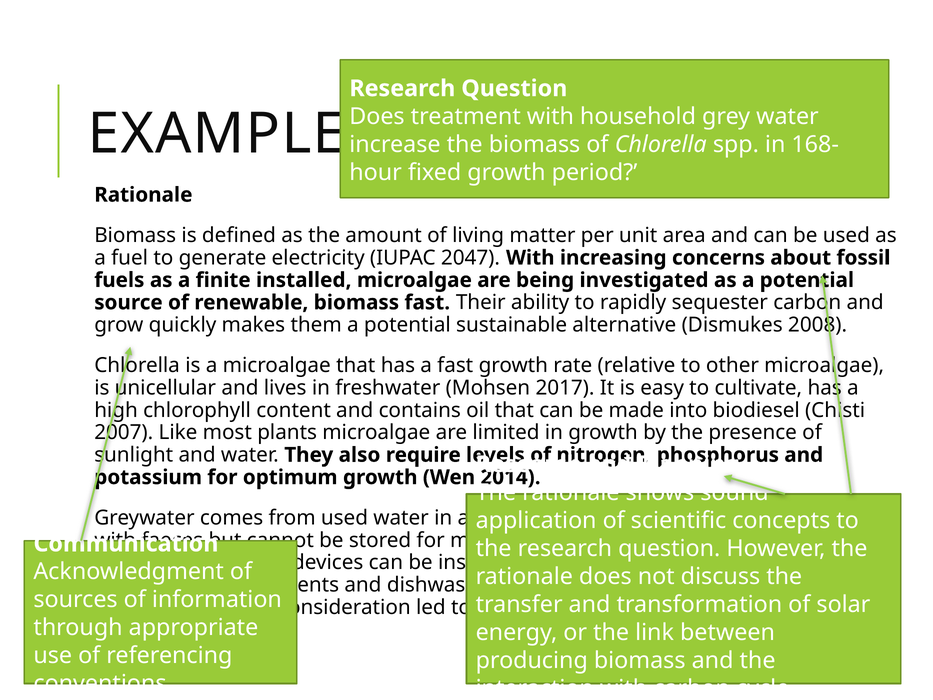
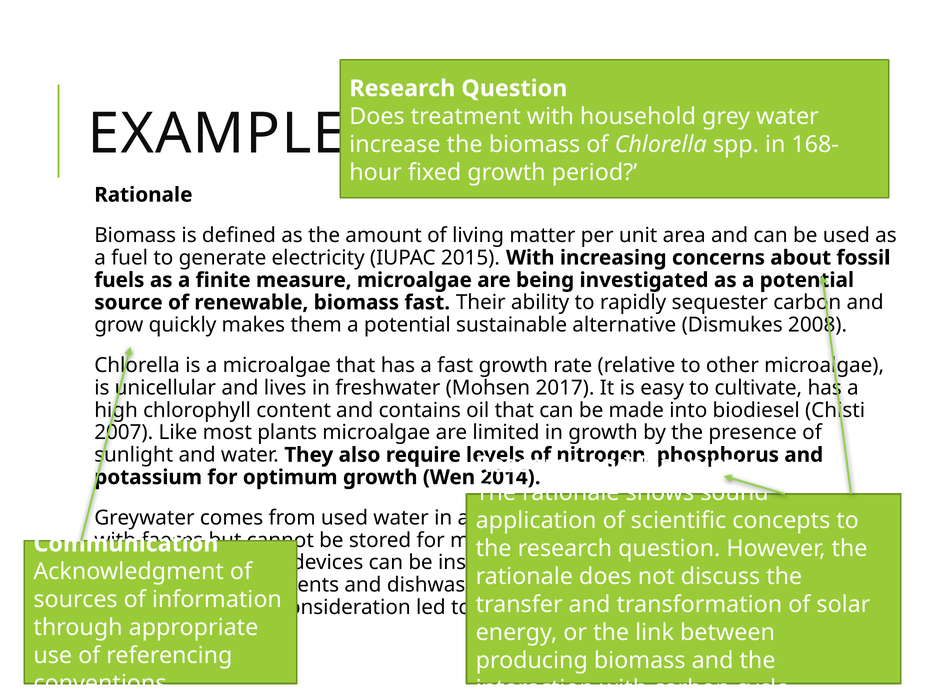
2047: 2047 -> 2015
finite installed: installed -> measure
